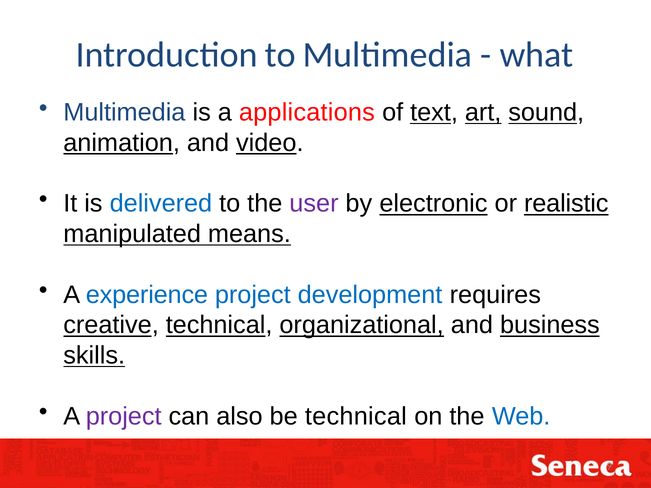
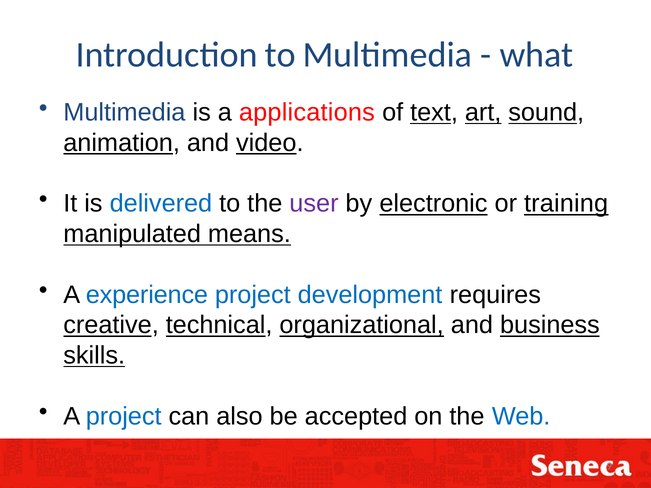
realistic: realistic -> training
project at (124, 416) colour: purple -> blue
be technical: technical -> accepted
